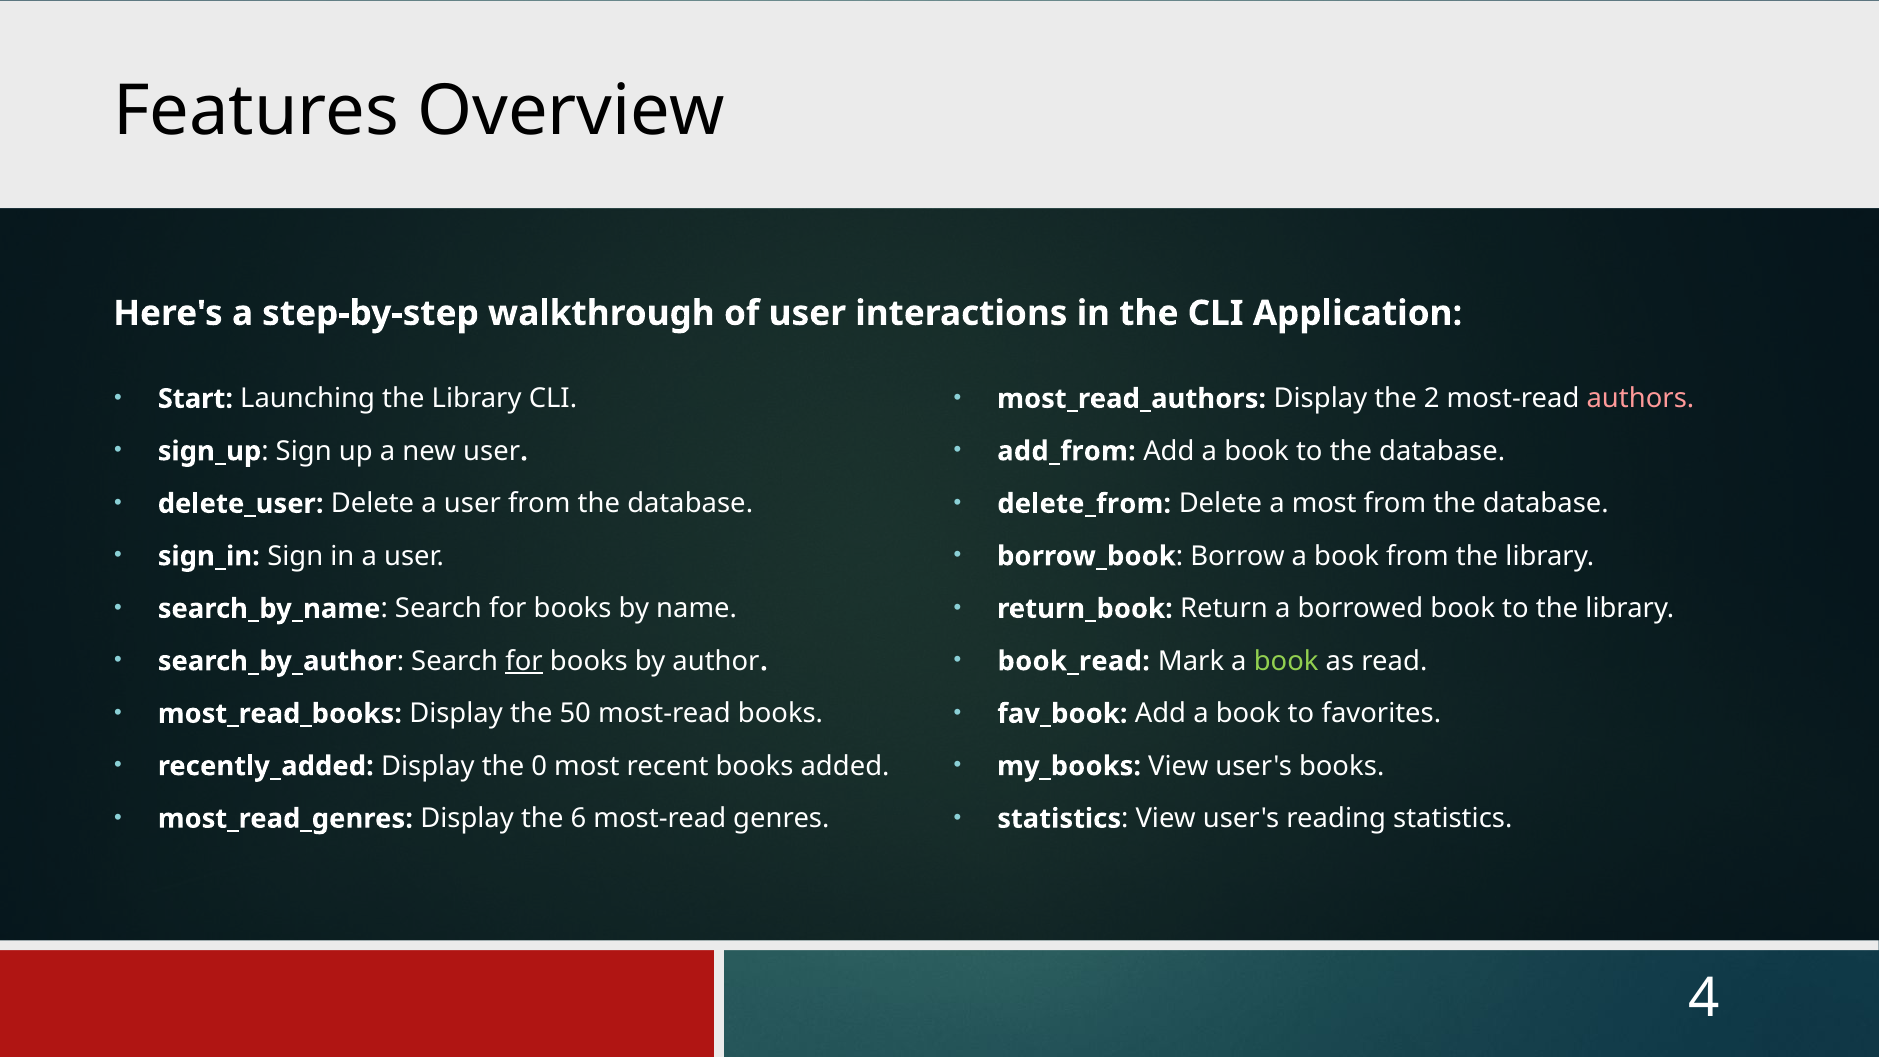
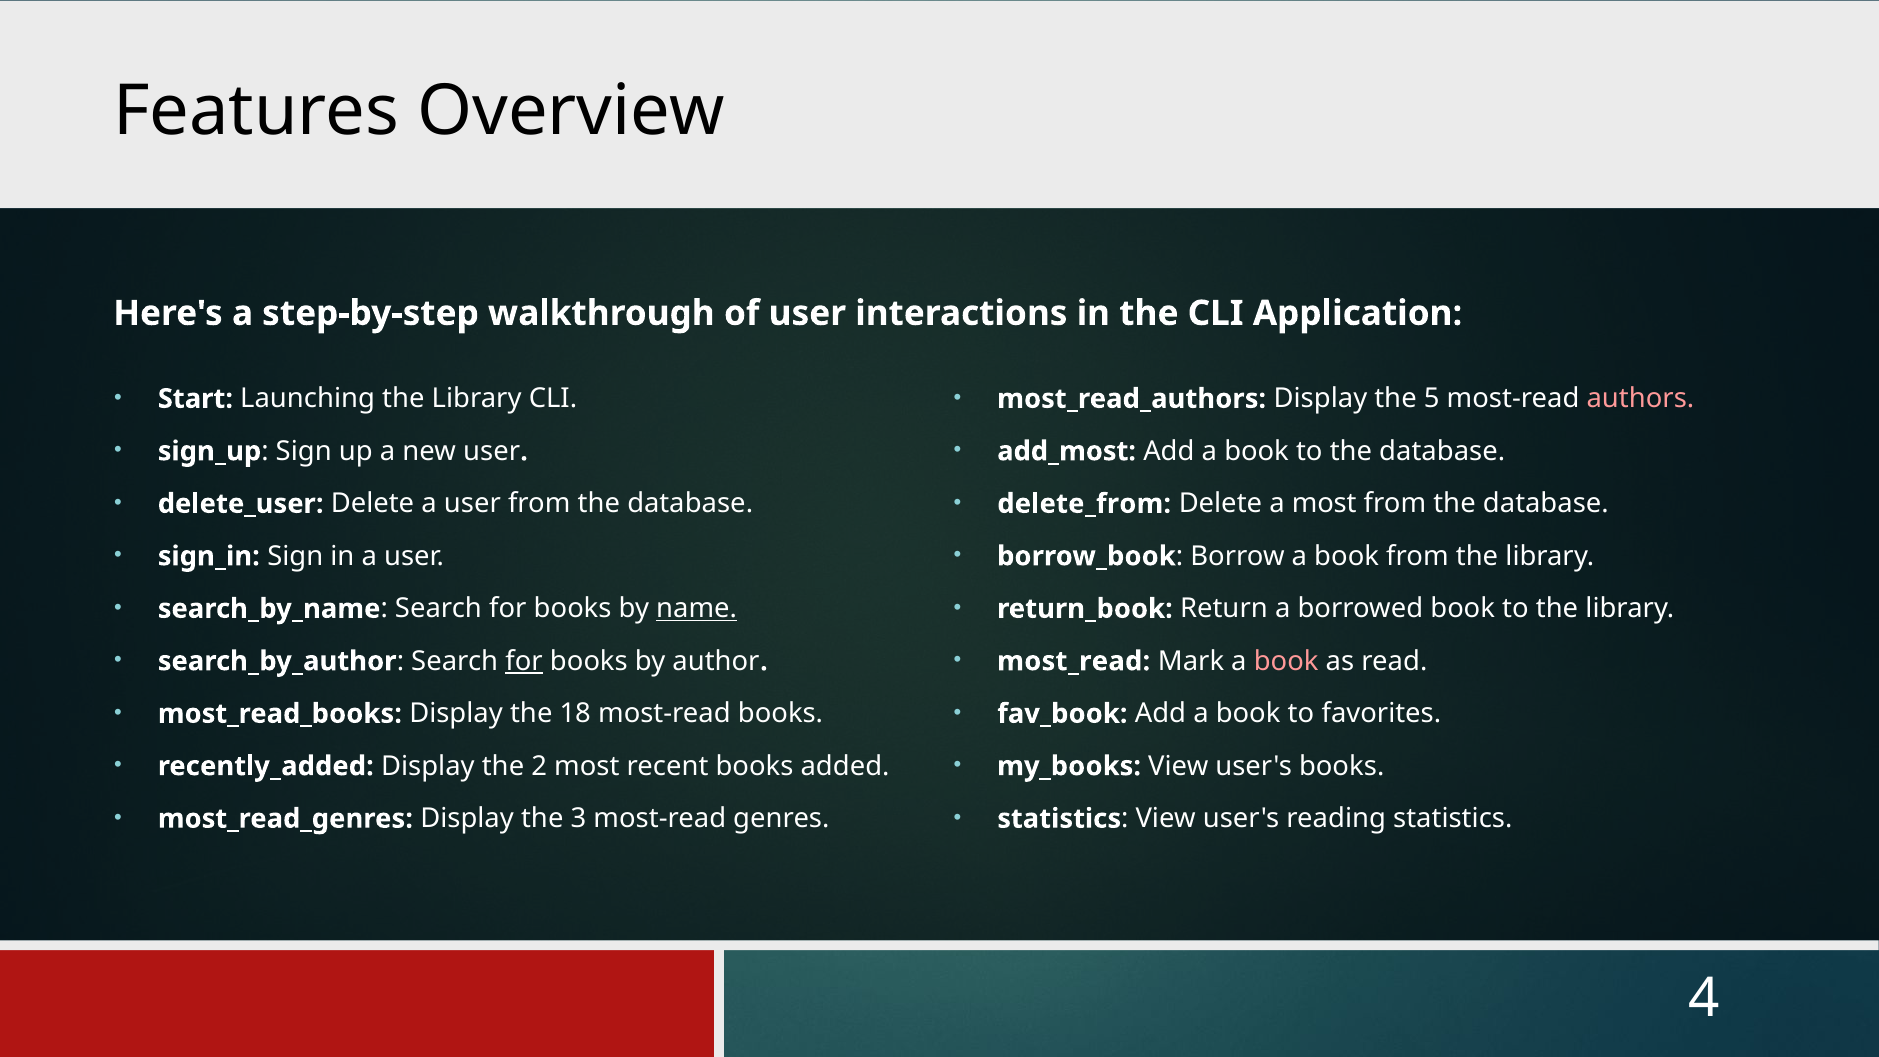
2: 2 -> 5
add_from: add_from -> add_most
name underline: none -> present
book_read: book_read -> most_read
book at (1286, 661) colour: light green -> pink
50: 50 -> 18
0: 0 -> 2
6: 6 -> 3
